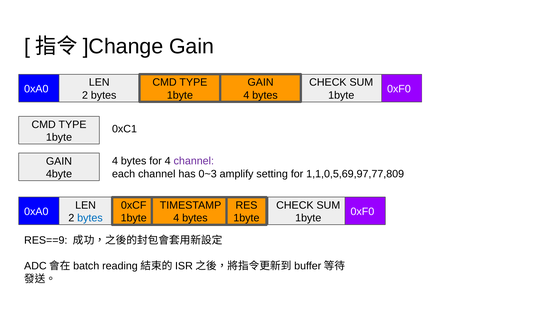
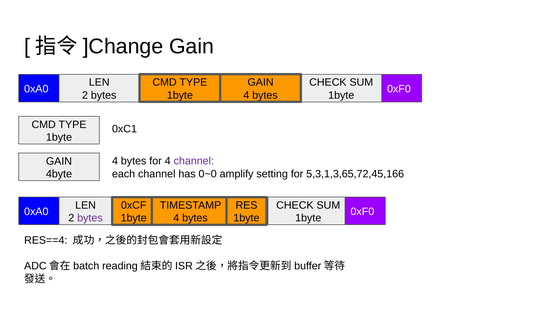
0~3: 0~3 -> 0~0
1,1,0,5,69,97,77,809: 1,1,0,5,69,97,77,809 -> 5,3,1,3,65,72,45,166
bytes at (90, 218) colour: blue -> purple
RES==9: RES==9 -> RES==4
